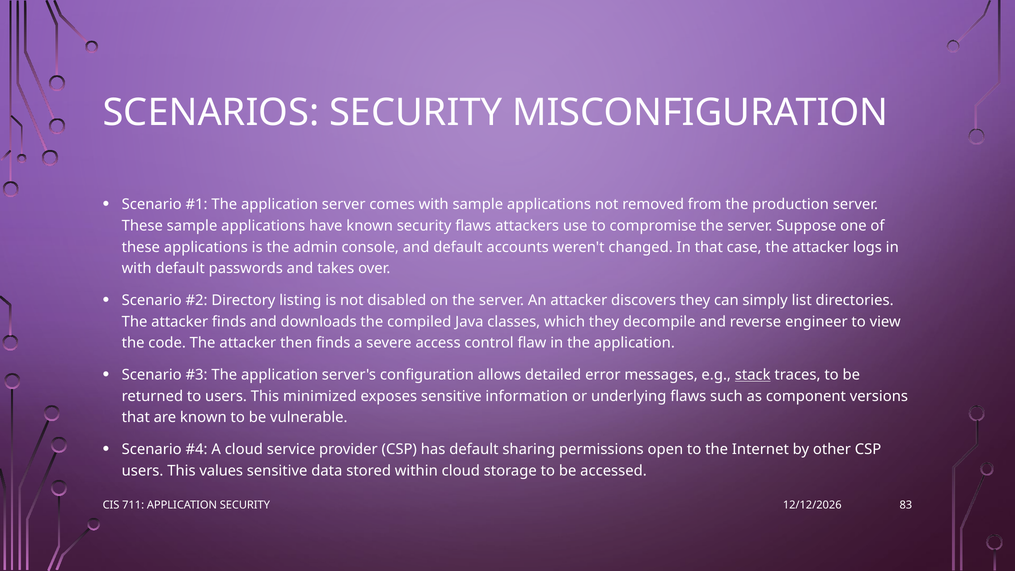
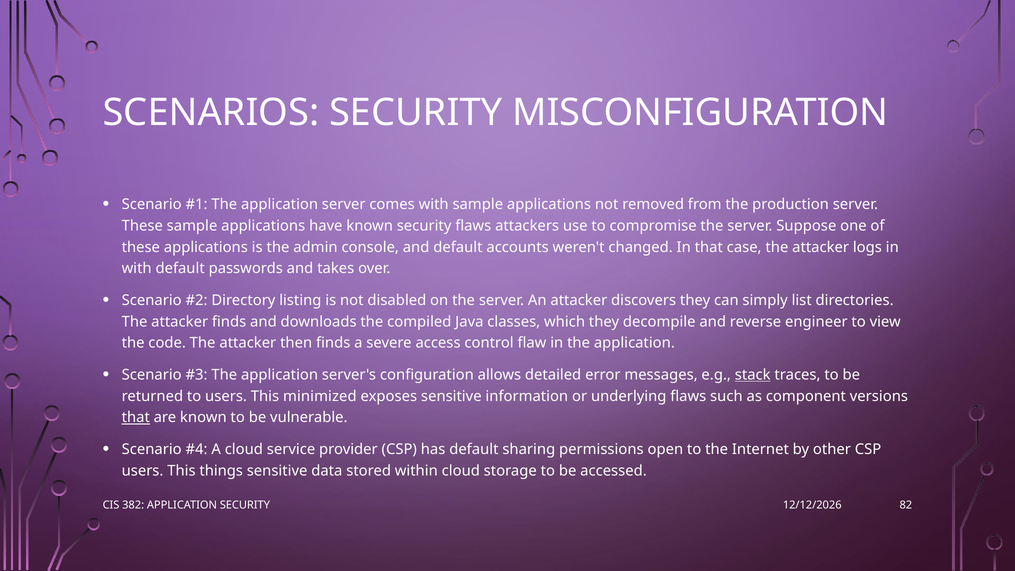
that at (136, 417) underline: none -> present
values: values -> things
711: 711 -> 382
83: 83 -> 82
